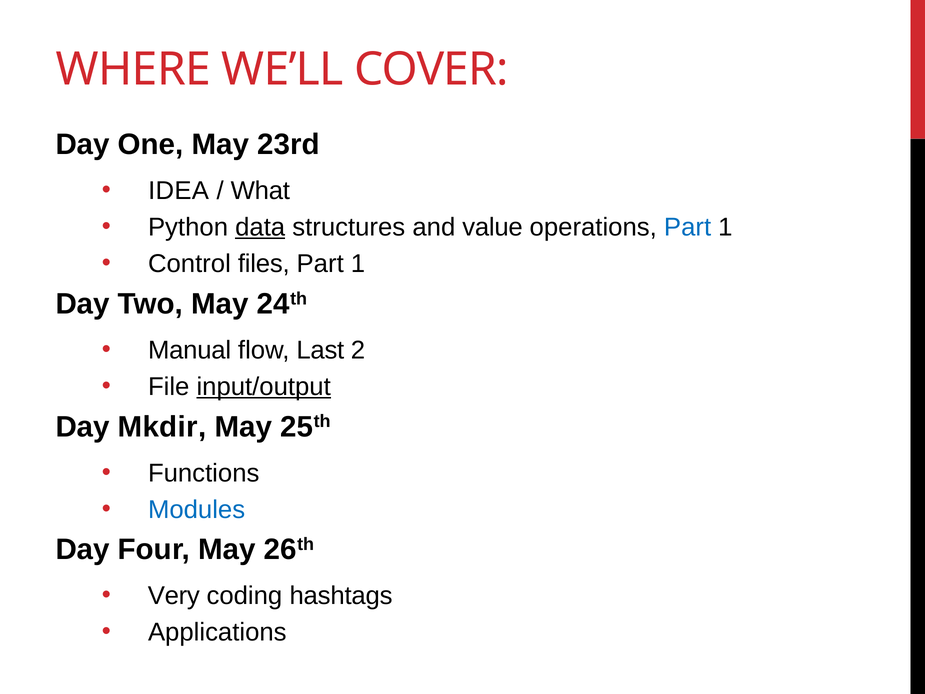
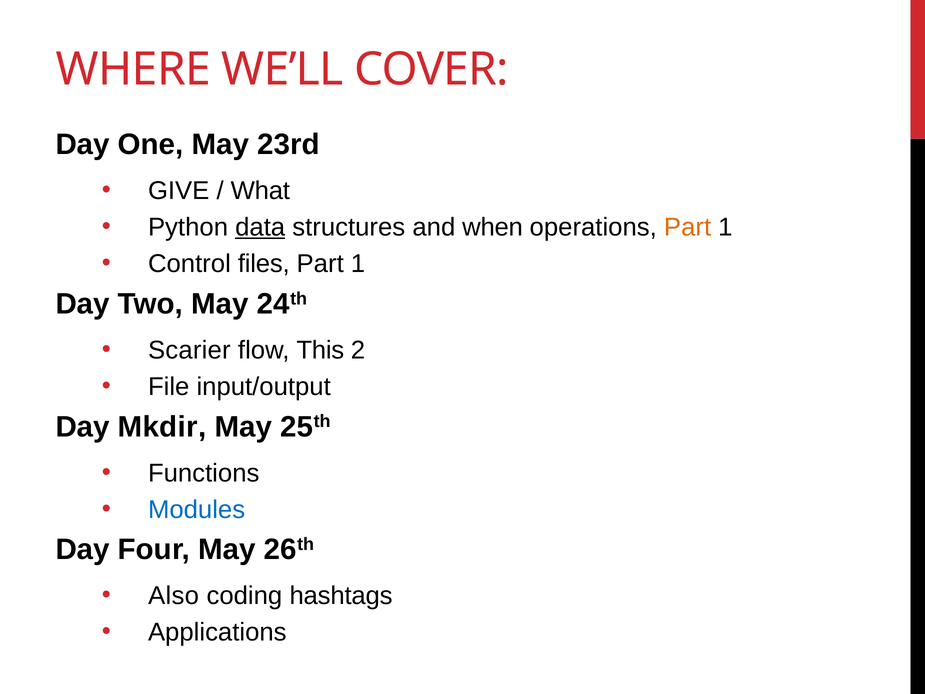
IDEA: IDEA -> GIVE
value: value -> when
Part at (688, 227) colour: blue -> orange
Manual: Manual -> Scarier
Last: Last -> This
input/output underline: present -> none
Very: Very -> Also
